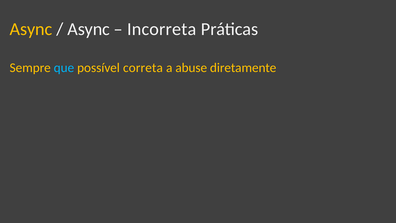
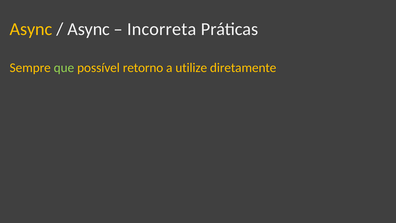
que colour: light blue -> light green
correta: correta -> retorno
abuse: abuse -> utilize
